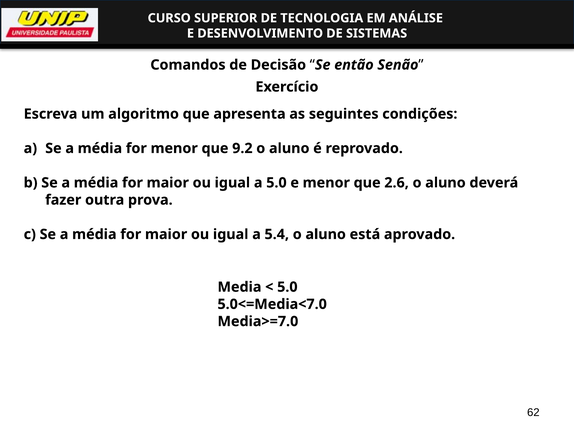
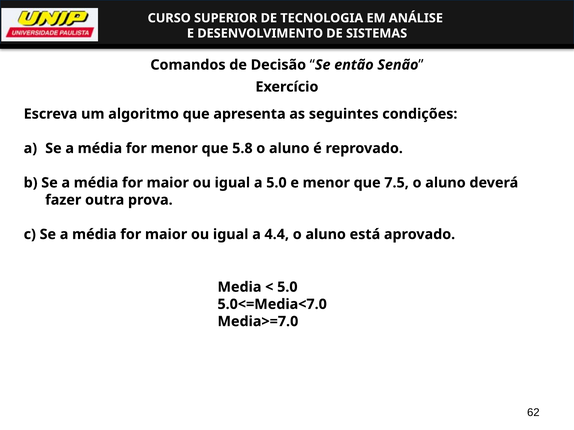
9.2: 9.2 -> 5.8
2.6: 2.6 -> 7.5
5.4: 5.4 -> 4.4
